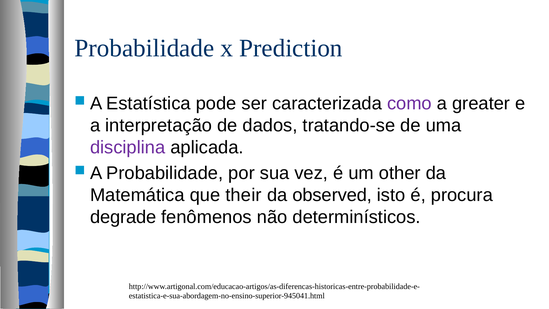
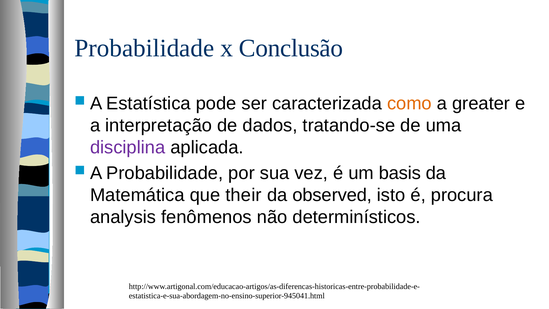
Prediction: Prediction -> Conclusão
como colour: purple -> orange
other: other -> basis
degrade: degrade -> analysis
